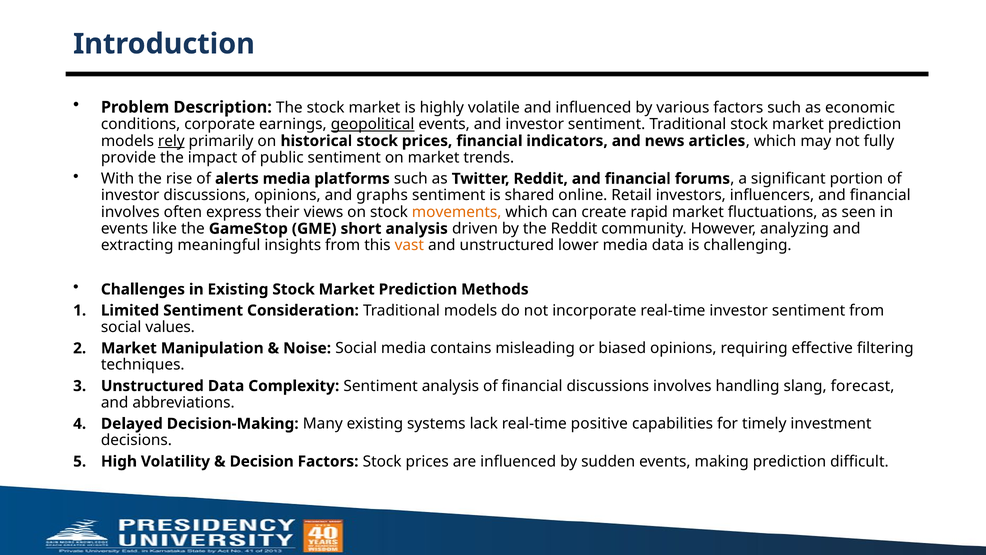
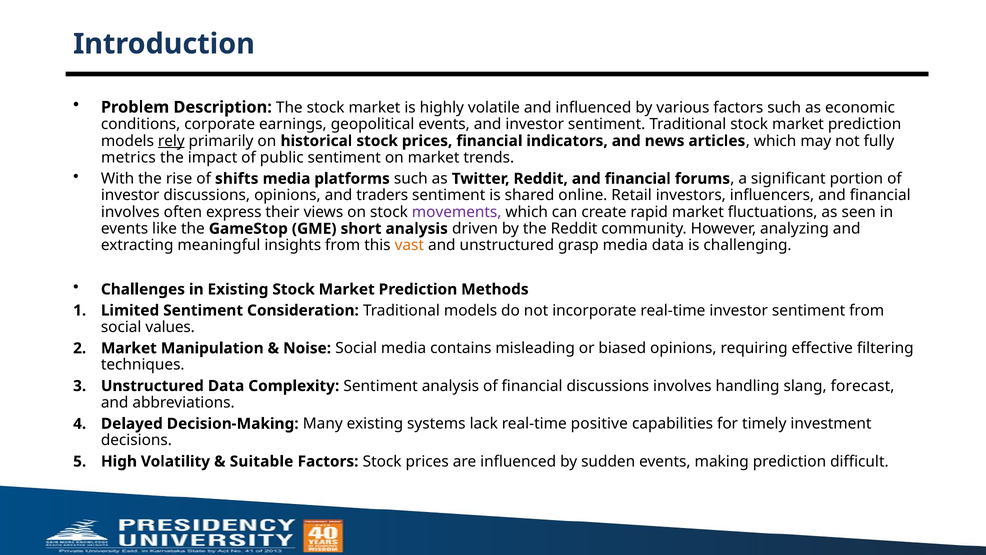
geopolitical underline: present -> none
provide: provide -> metrics
alerts: alerts -> shifts
graphs: graphs -> traders
movements colour: orange -> purple
lower: lower -> grasp
Decision: Decision -> Suitable
